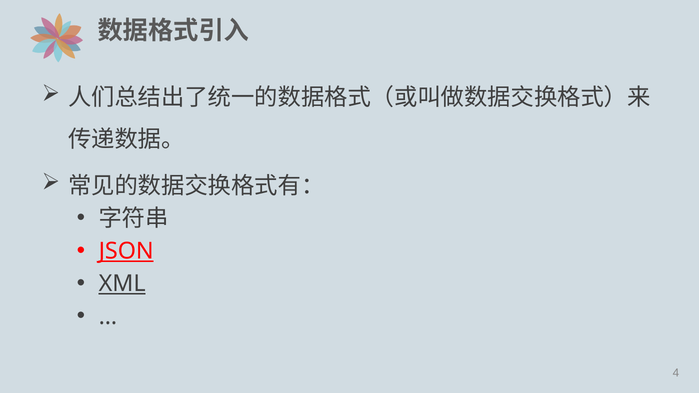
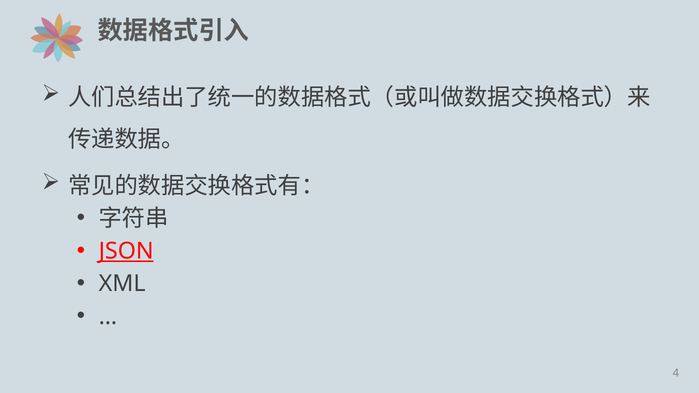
XML underline: present -> none
